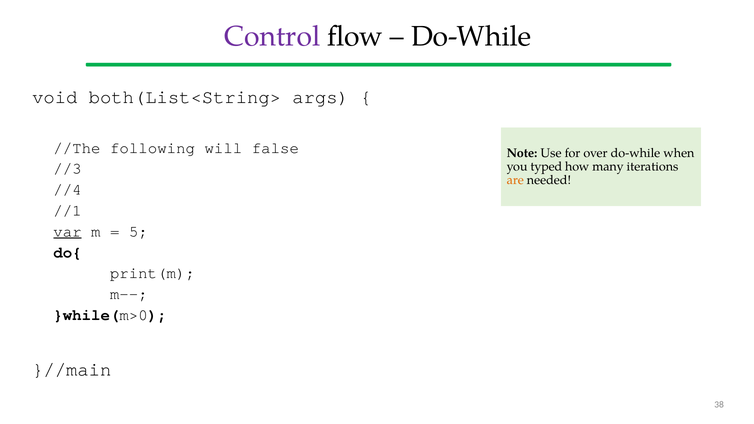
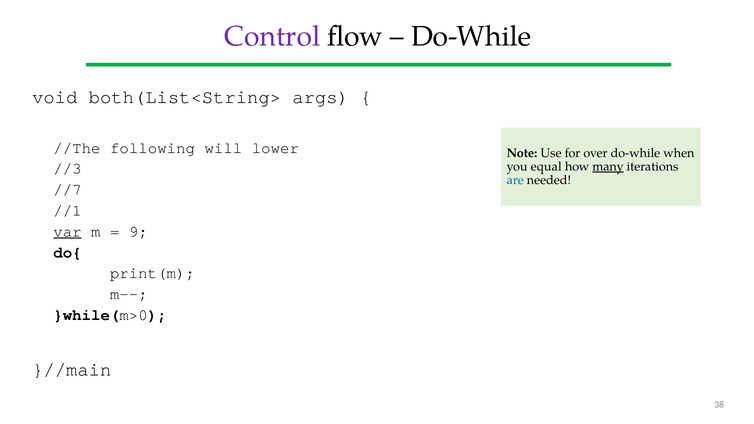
false: false -> lower
typed: typed -> equal
many underline: none -> present
are colour: orange -> blue
//4: //4 -> //7
5: 5 -> 9
